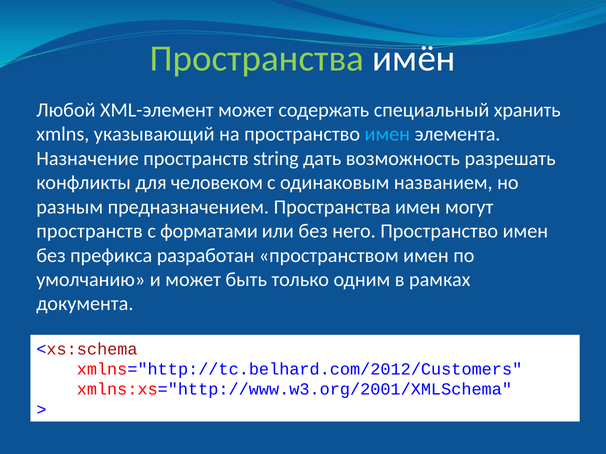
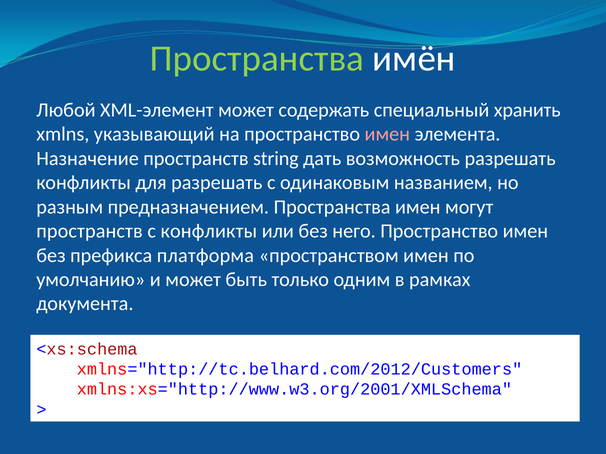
имен at (387, 134) colour: light blue -> pink
для человеком: человеком -> разрешать
с форматами: форматами -> конфликты
разработан: разработан -> платформа
